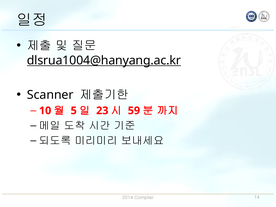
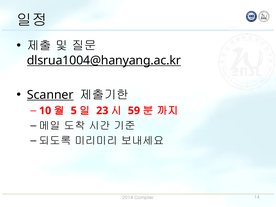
Scanner underline: none -> present
